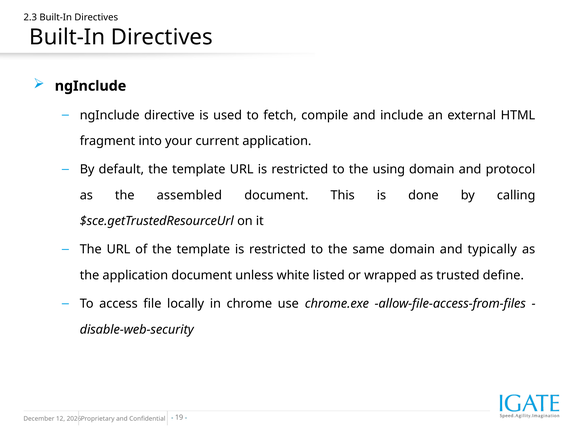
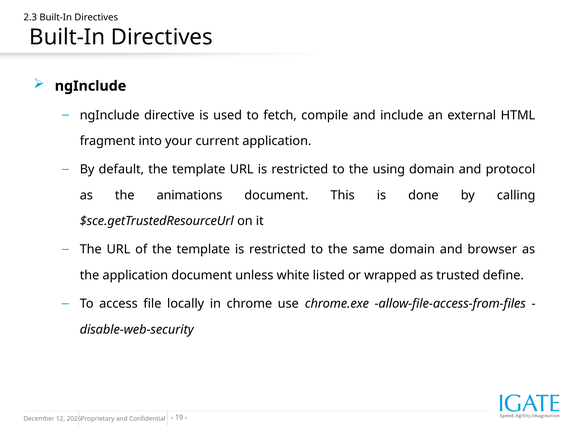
assembled: assembled -> animations
typically: typically -> browser
